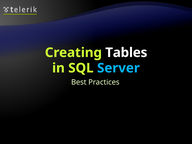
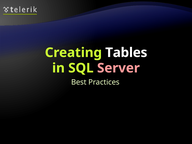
Server colour: light blue -> pink
